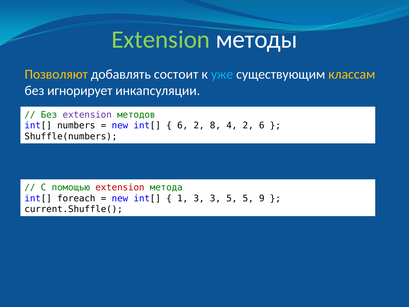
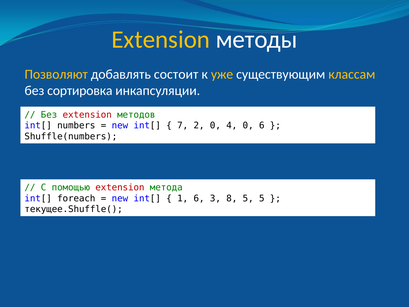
Extension at (161, 40) colour: light green -> yellow
уже colour: light blue -> yellow
игнорирует: игнорирует -> сортировка
extension at (87, 115) colour: purple -> red
6 at (183, 126): 6 -> 7
2 8: 8 -> 0
4 2: 2 -> 0
1 3: 3 -> 6
3 5: 5 -> 8
5 9: 9 -> 5
current.Shuffle(: current.Shuffle( -> текущее.Shuffle(
